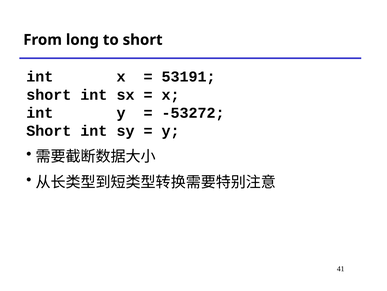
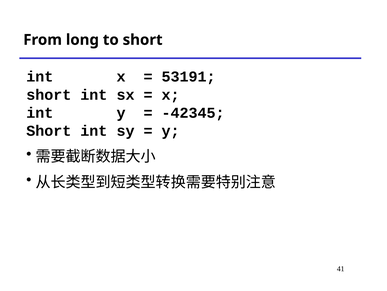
-53272: -53272 -> -42345
